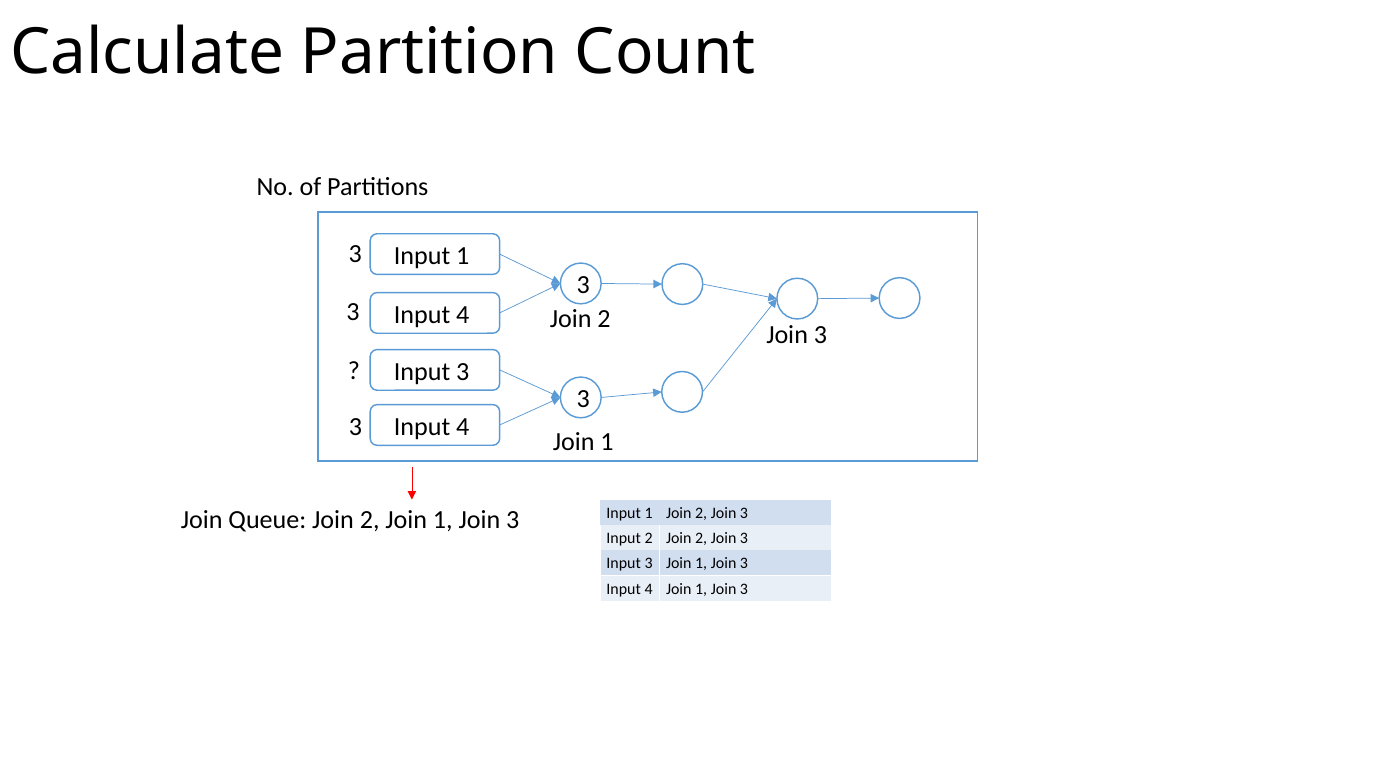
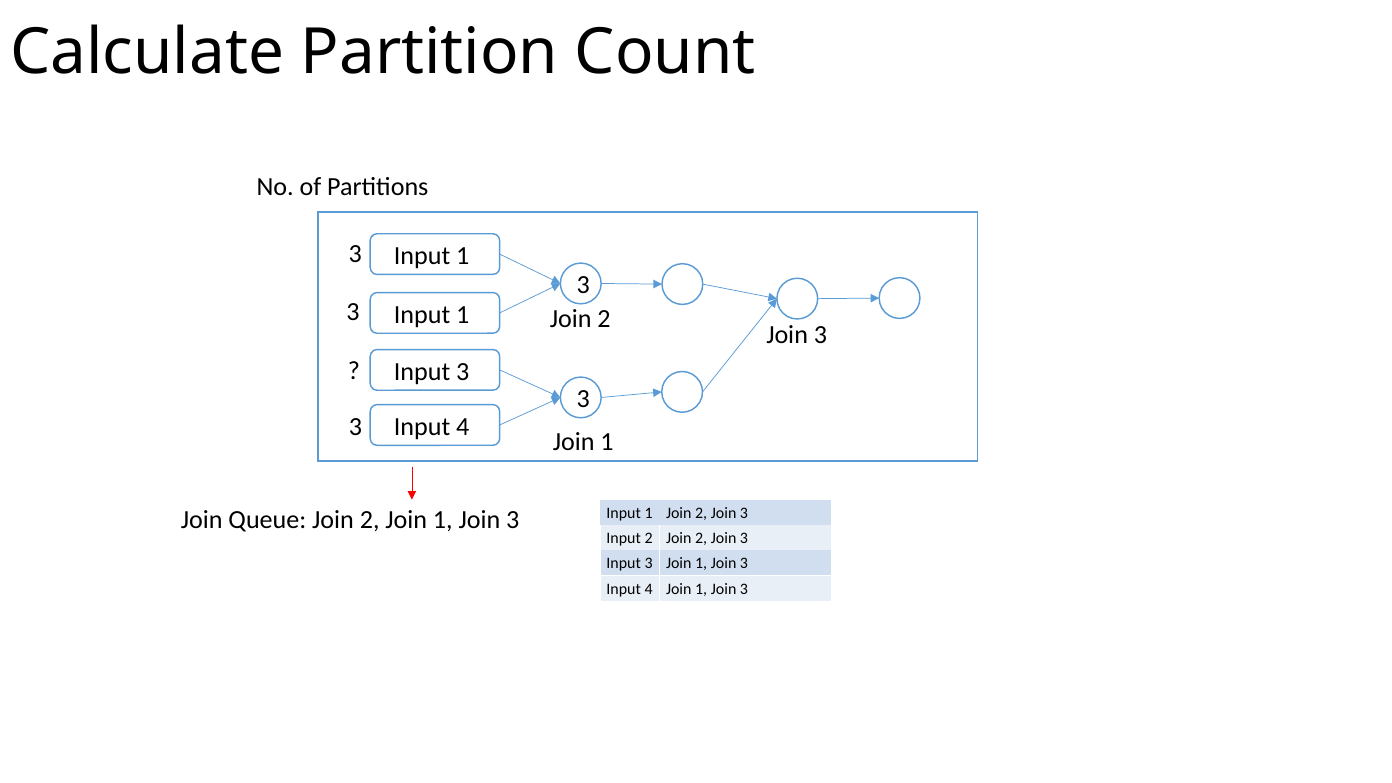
4 at (463, 315): 4 -> 1
